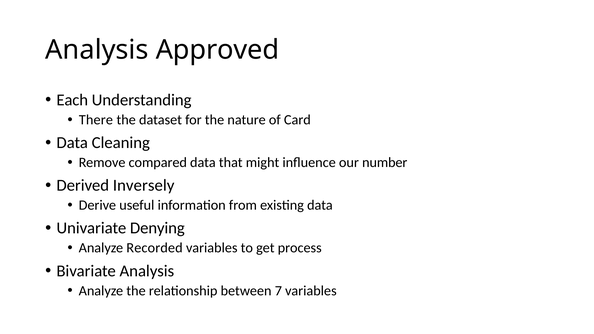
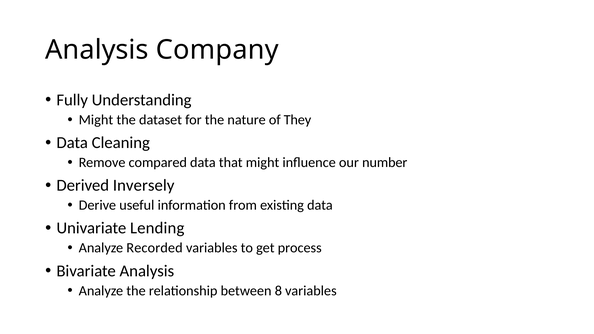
Approved: Approved -> Company
Each: Each -> Fully
There at (96, 120): There -> Might
Card: Card -> They
Denying: Denying -> Lending
7: 7 -> 8
